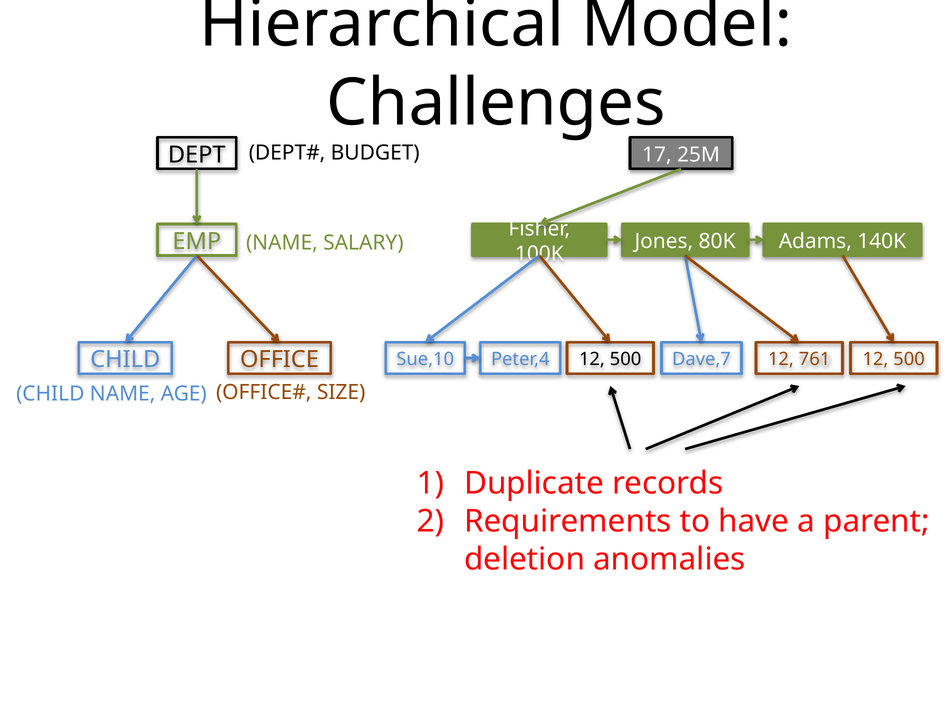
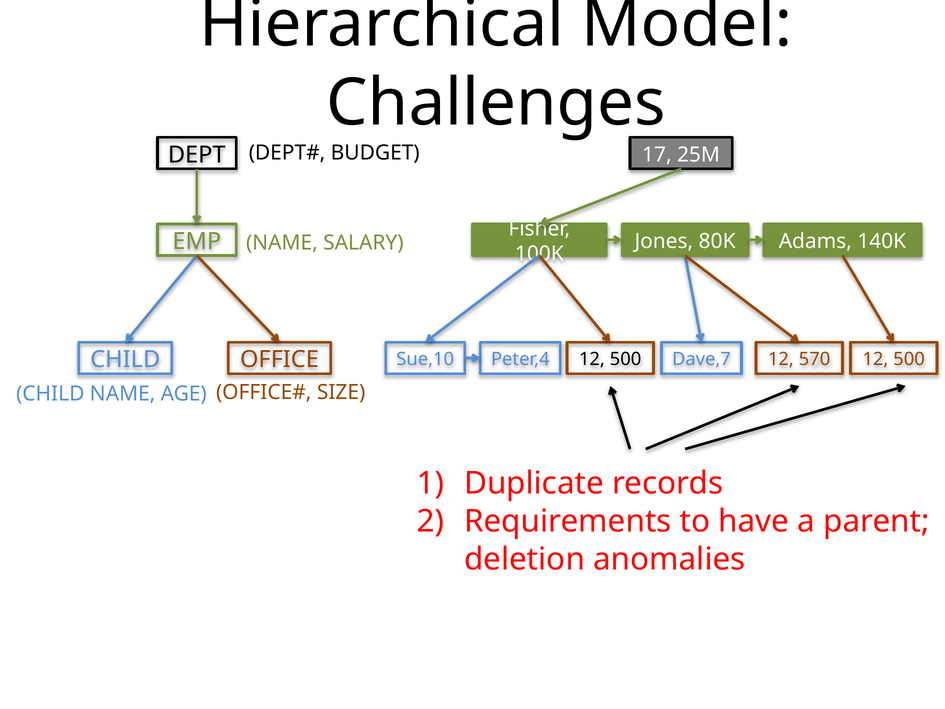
761: 761 -> 570
